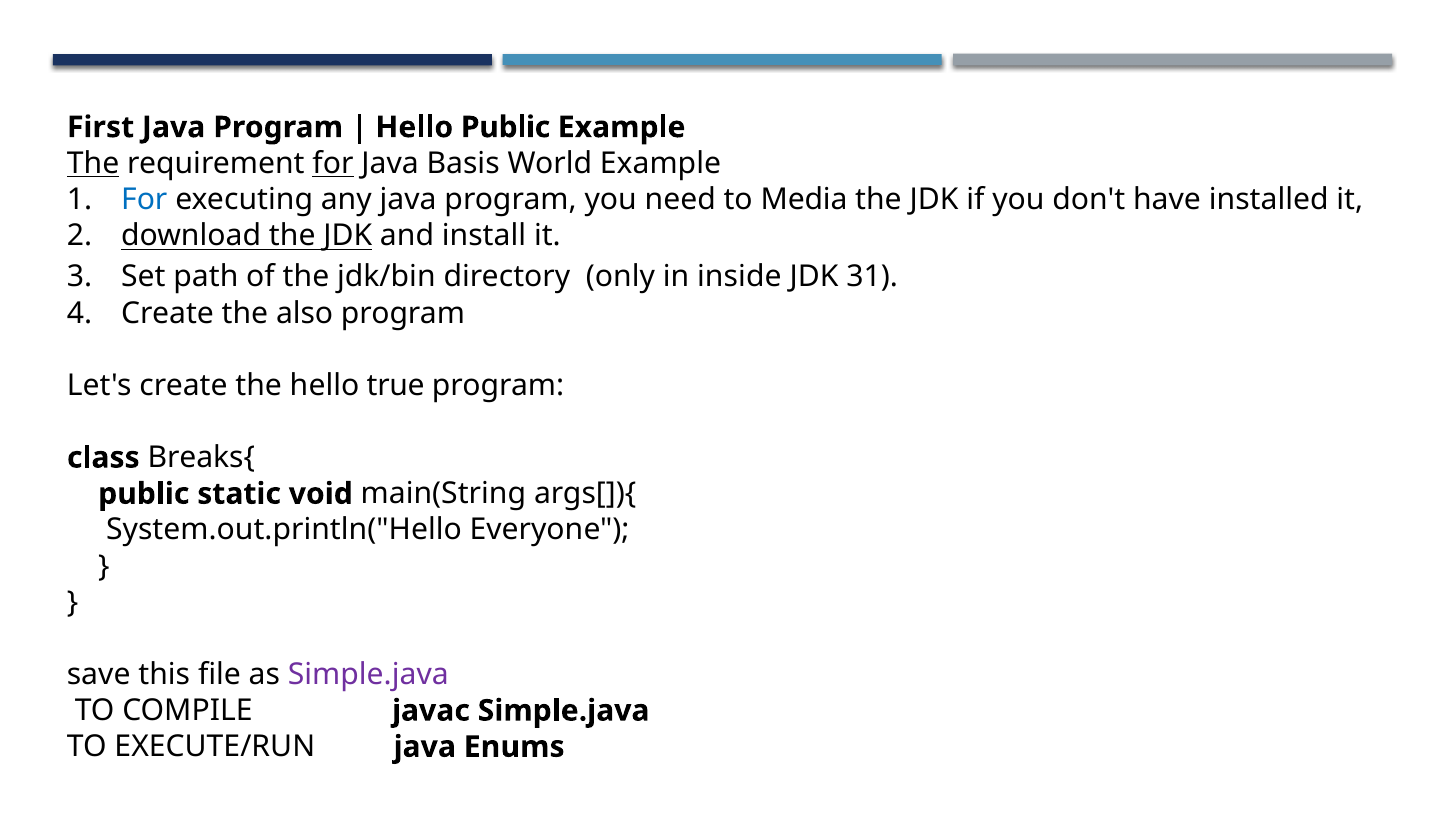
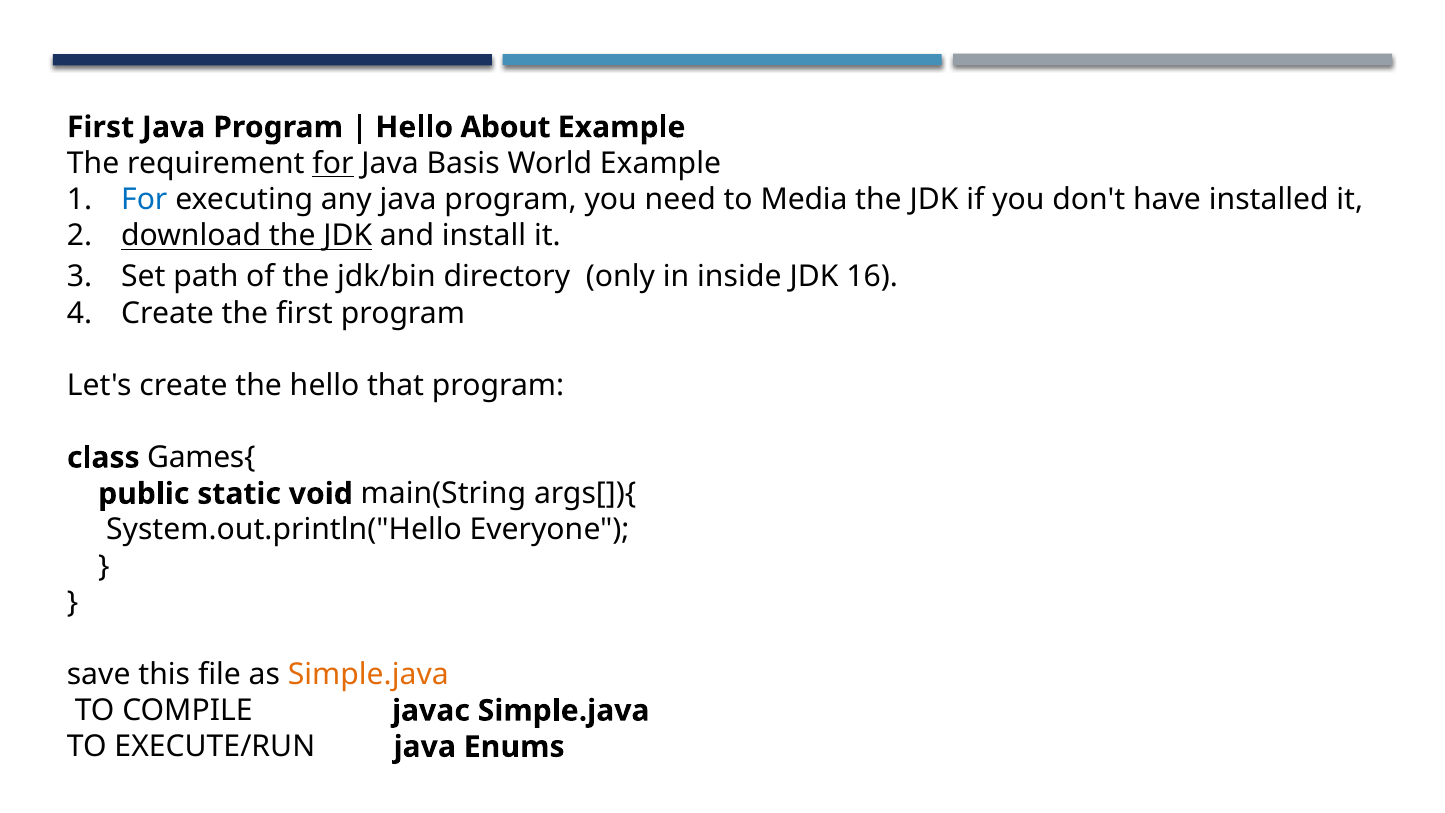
Hello Public: Public -> About
The at (93, 163) underline: present -> none
31: 31 -> 16
the also: also -> first
true: true -> that
Breaks{: Breaks{ -> Games{
Simple.java at (368, 674) colour: purple -> orange
